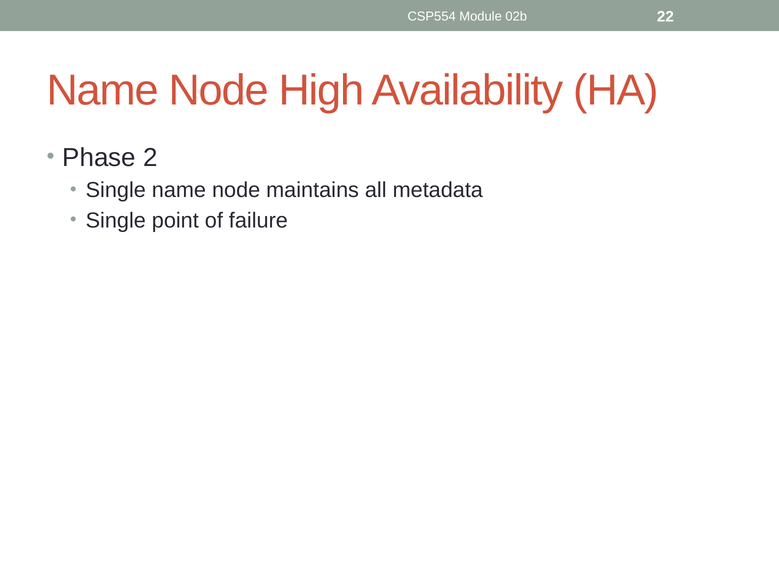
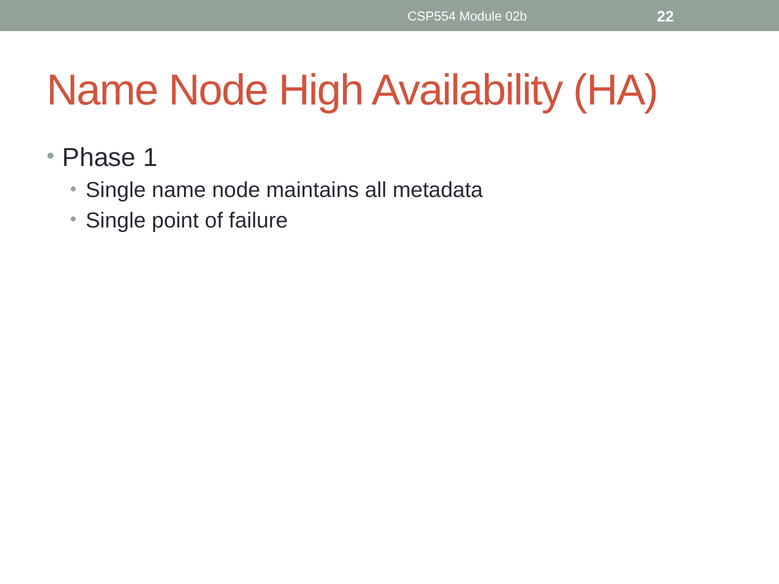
2: 2 -> 1
